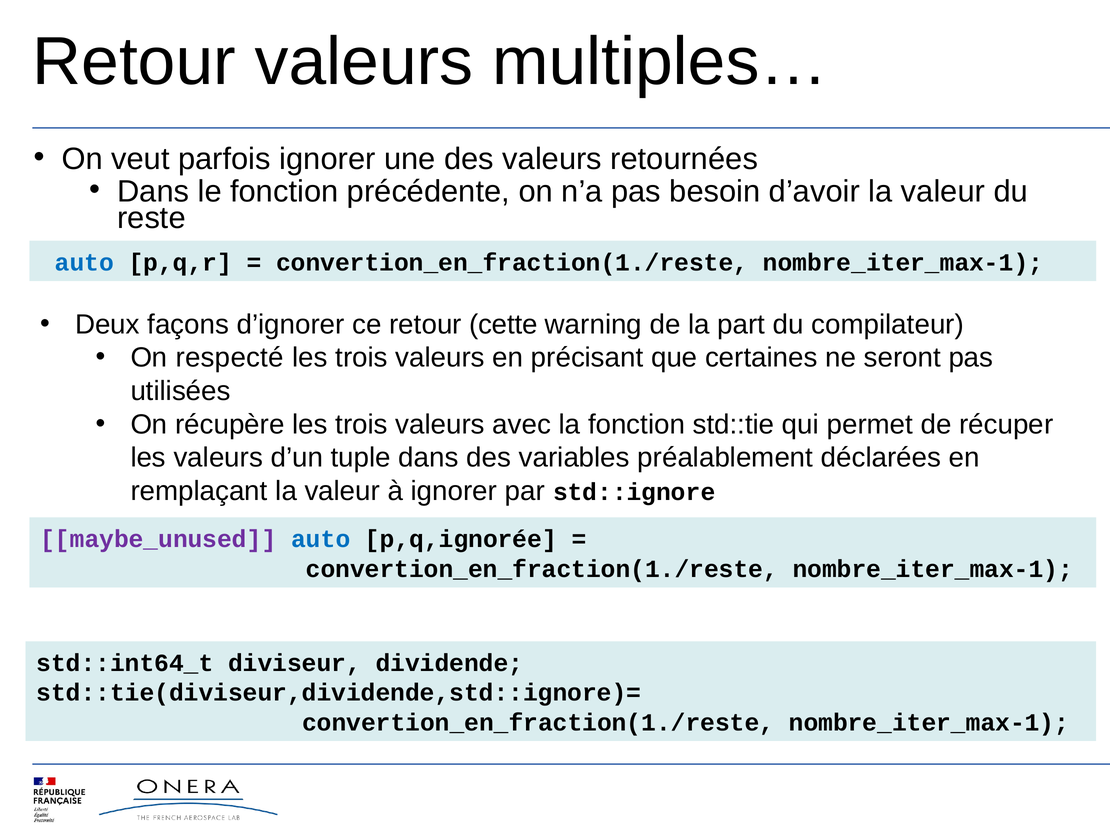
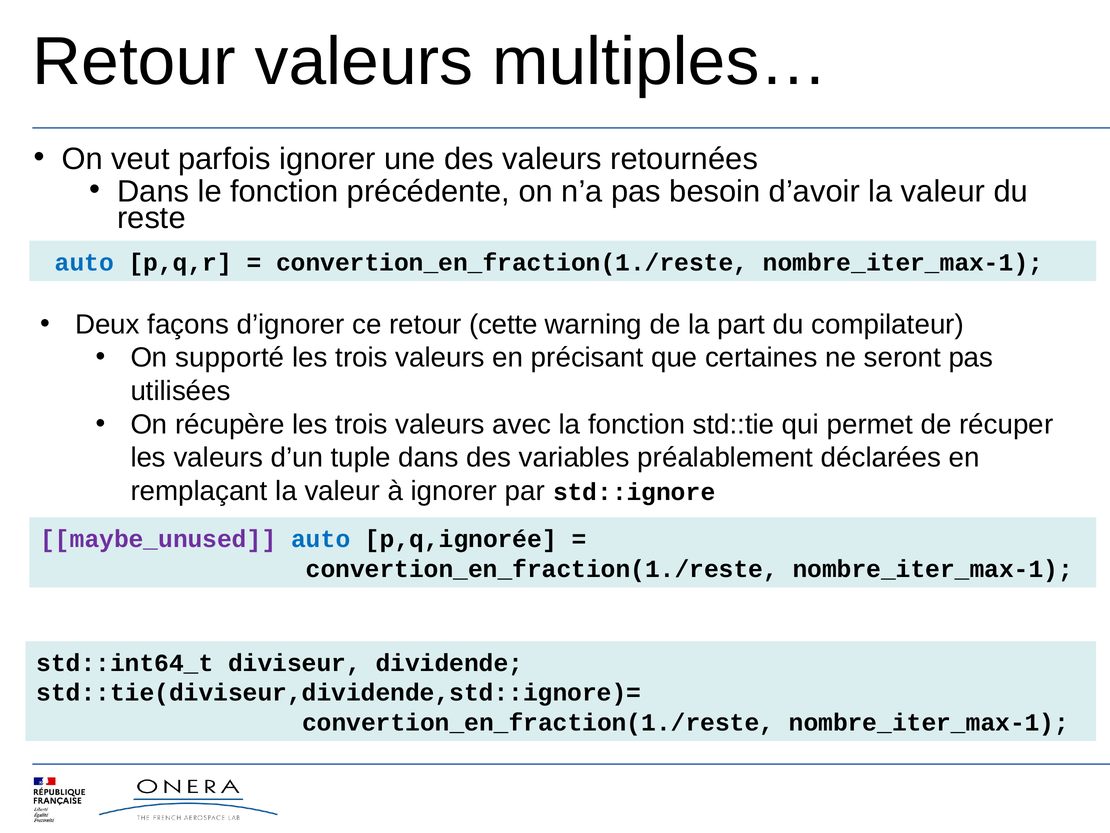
respecté: respecté -> supporté
